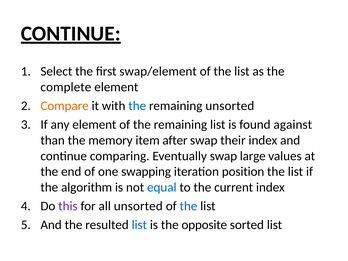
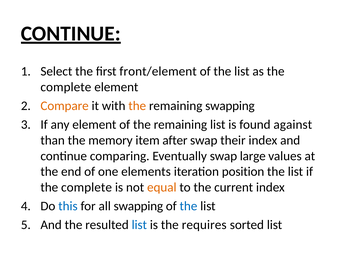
swap/element: swap/element -> front/element
the at (137, 106) colour: blue -> orange
remaining unsorted: unsorted -> swapping
swapping: swapping -> elements
algorithm at (87, 187): algorithm -> complete
equal colour: blue -> orange
this colour: purple -> blue
all unsorted: unsorted -> swapping
opposite: opposite -> requires
